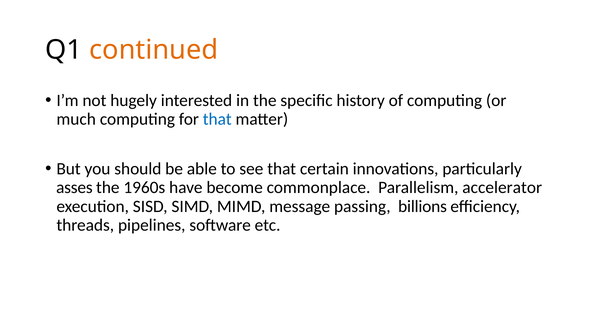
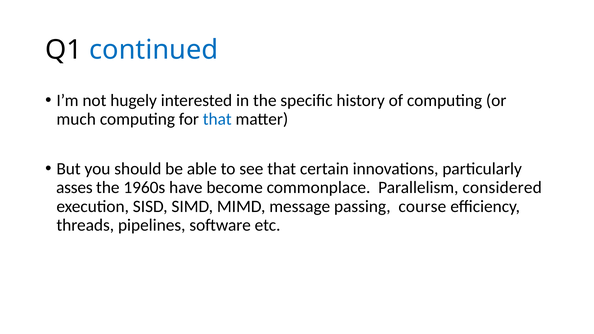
continued colour: orange -> blue
accelerator: accelerator -> considered
billions: billions -> course
